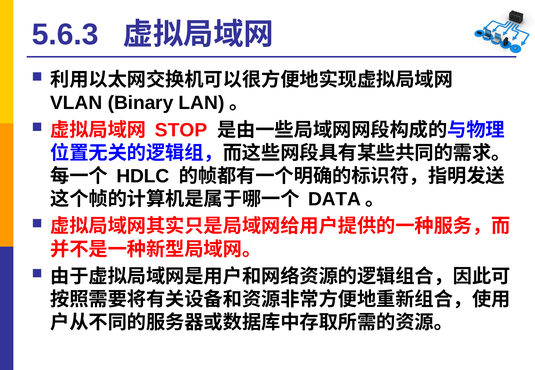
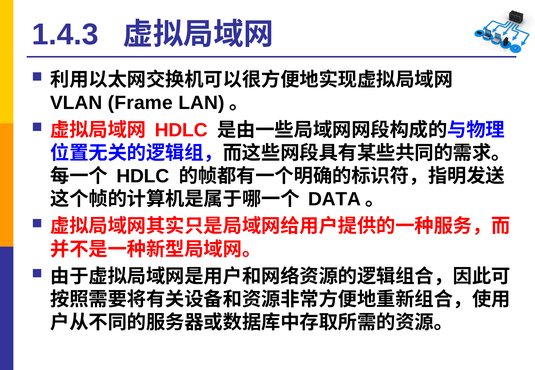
5.6.3: 5.6.3 -> 1.4.3
Binary: Binary -> Frame
STOP at (181, 130): STOP -> HDLC
